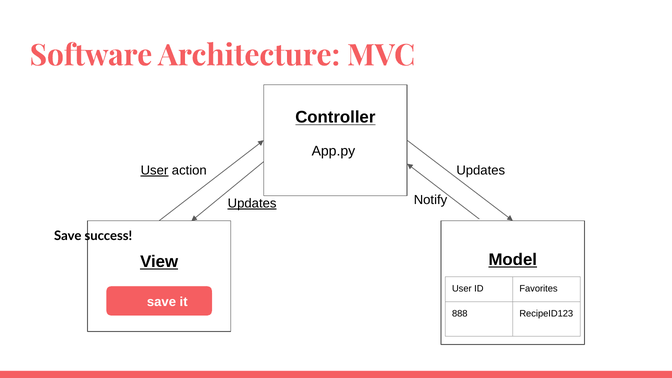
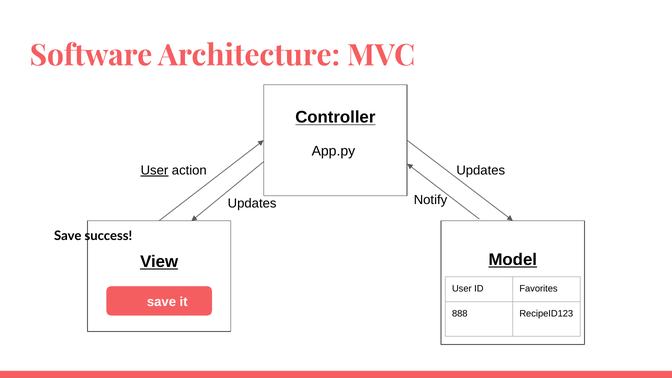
Updates at (252, 203) underline: present -> none
